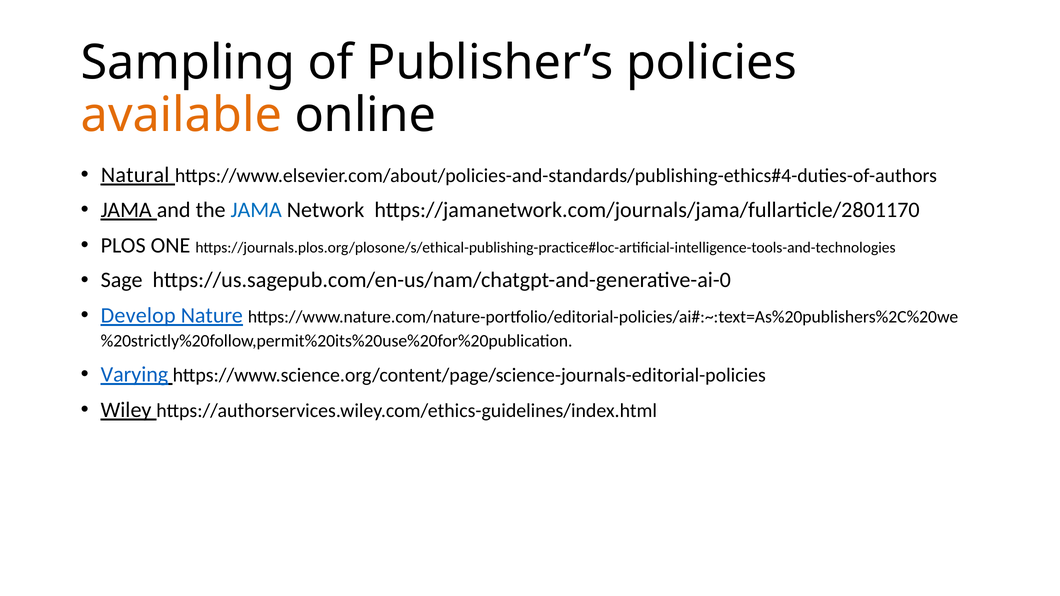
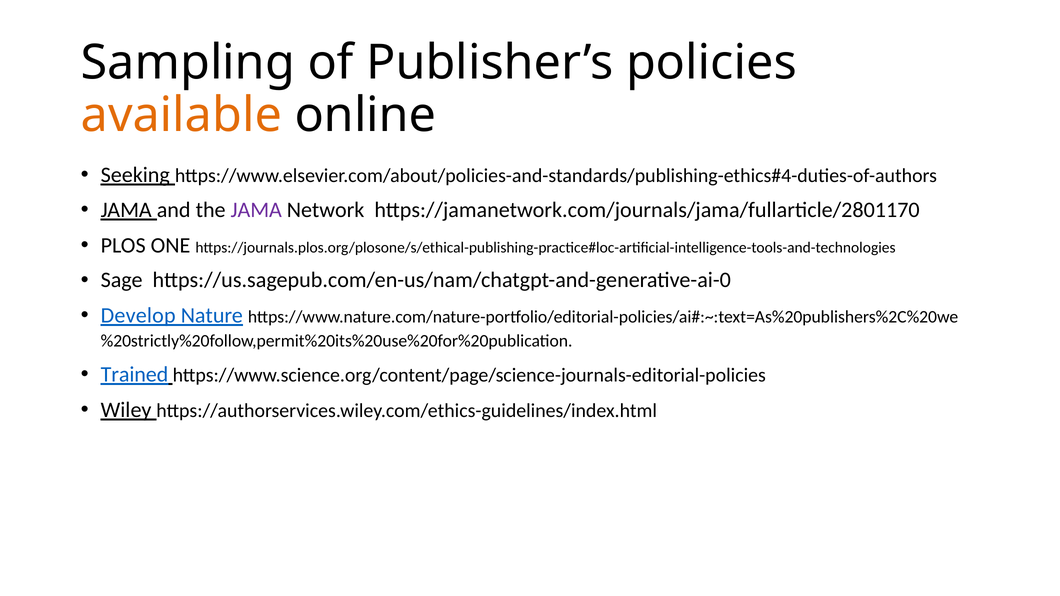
Natural: Natural -> Seeking
JAMA at (256, 210) colour: blue -> purple
Varying: Varying -> Trained
